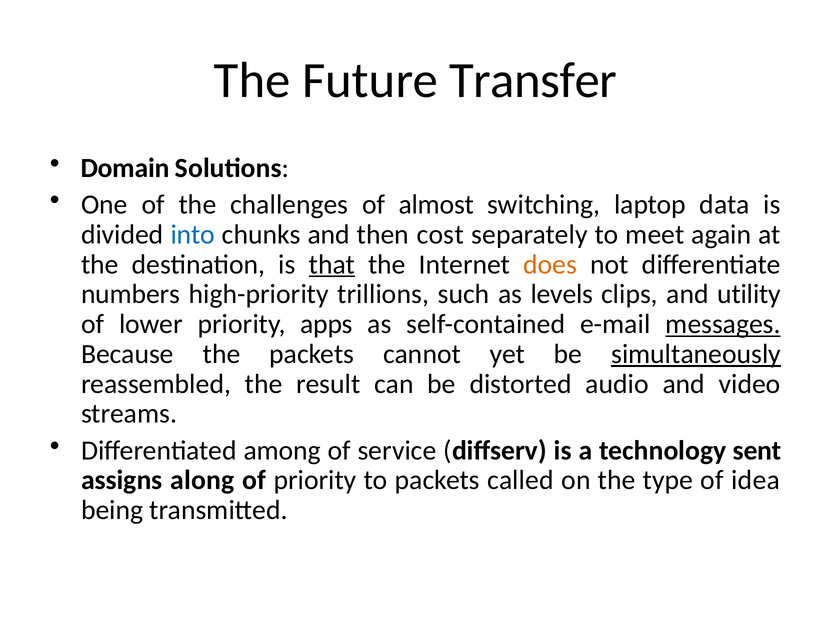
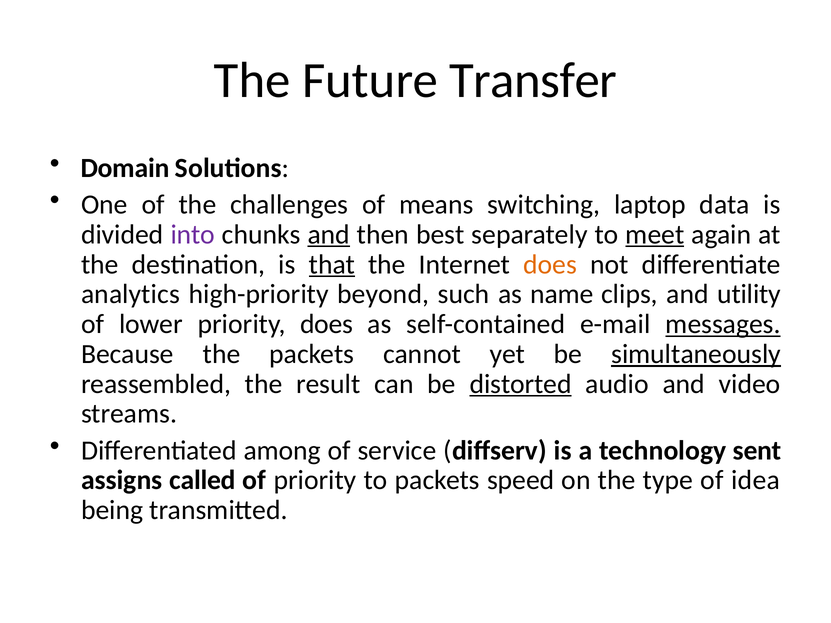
almost: almost -> means
into colour: blue -> purple
and at (329, 235) underline: none -> present
cost: cost -> best
meet underline: none -> present
numbers: numbers -> analytics
trillions: trillions -> beyond
levels: levels -> name
priority apps: apps -> does
distorted underline: none -> present
along: along -> called
called: called -> speed
